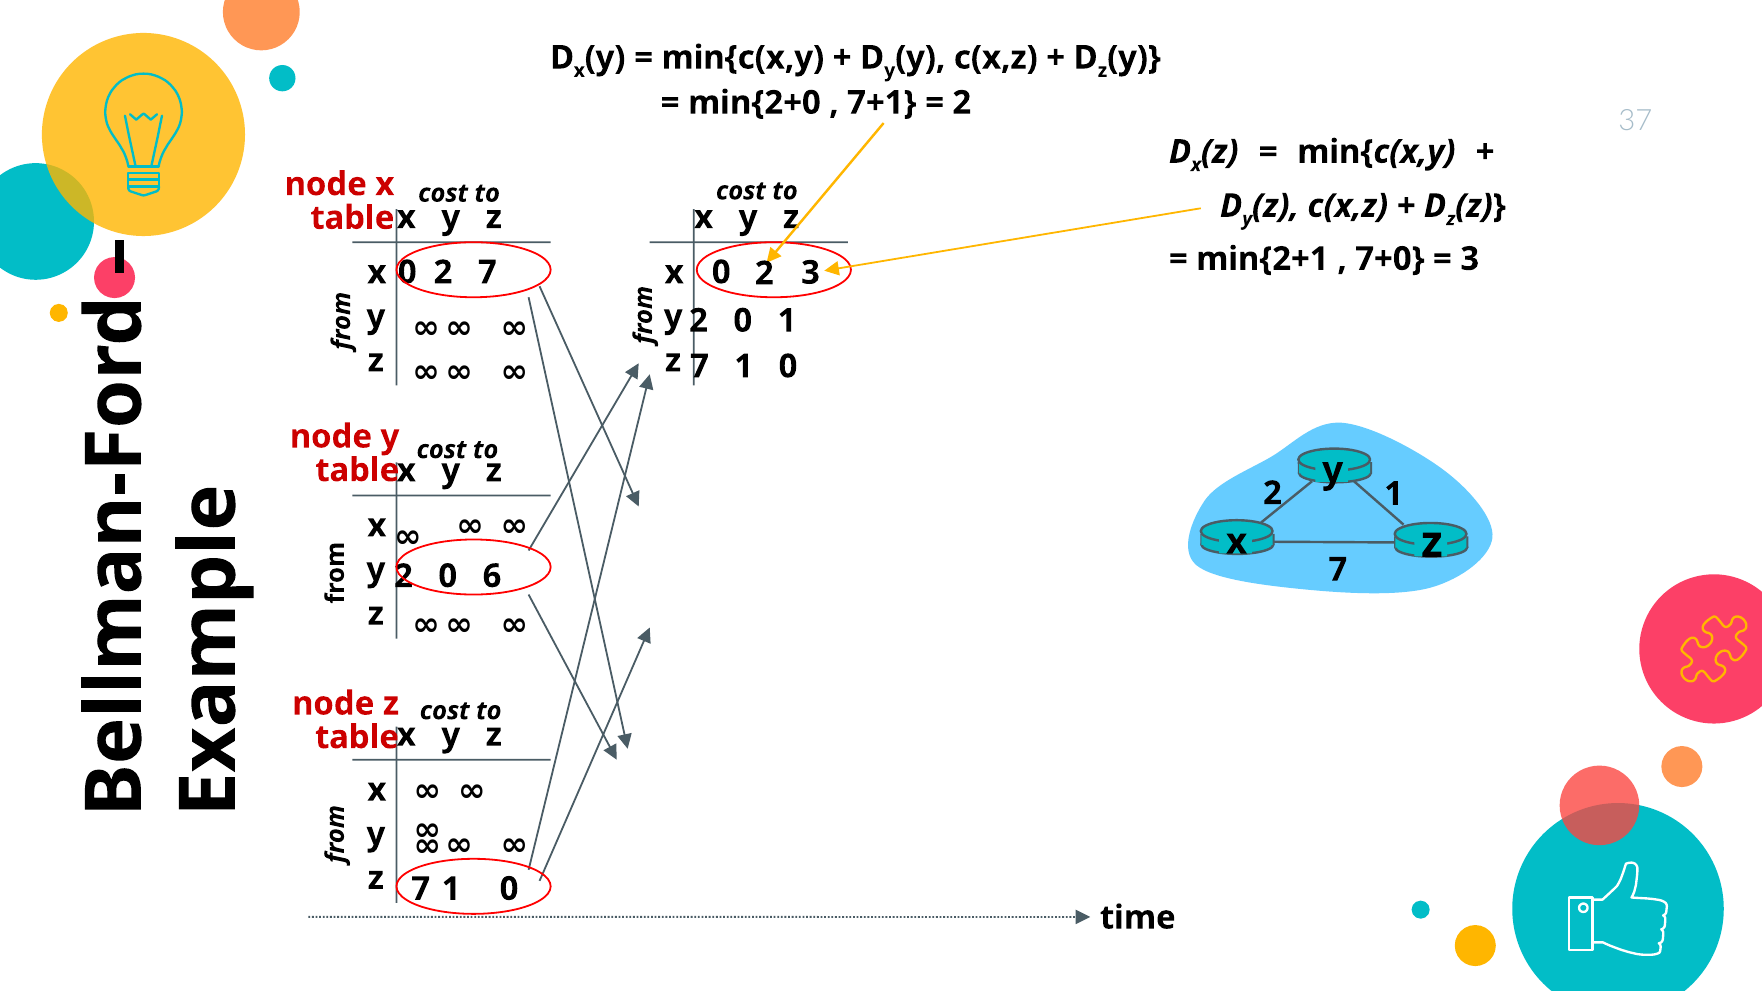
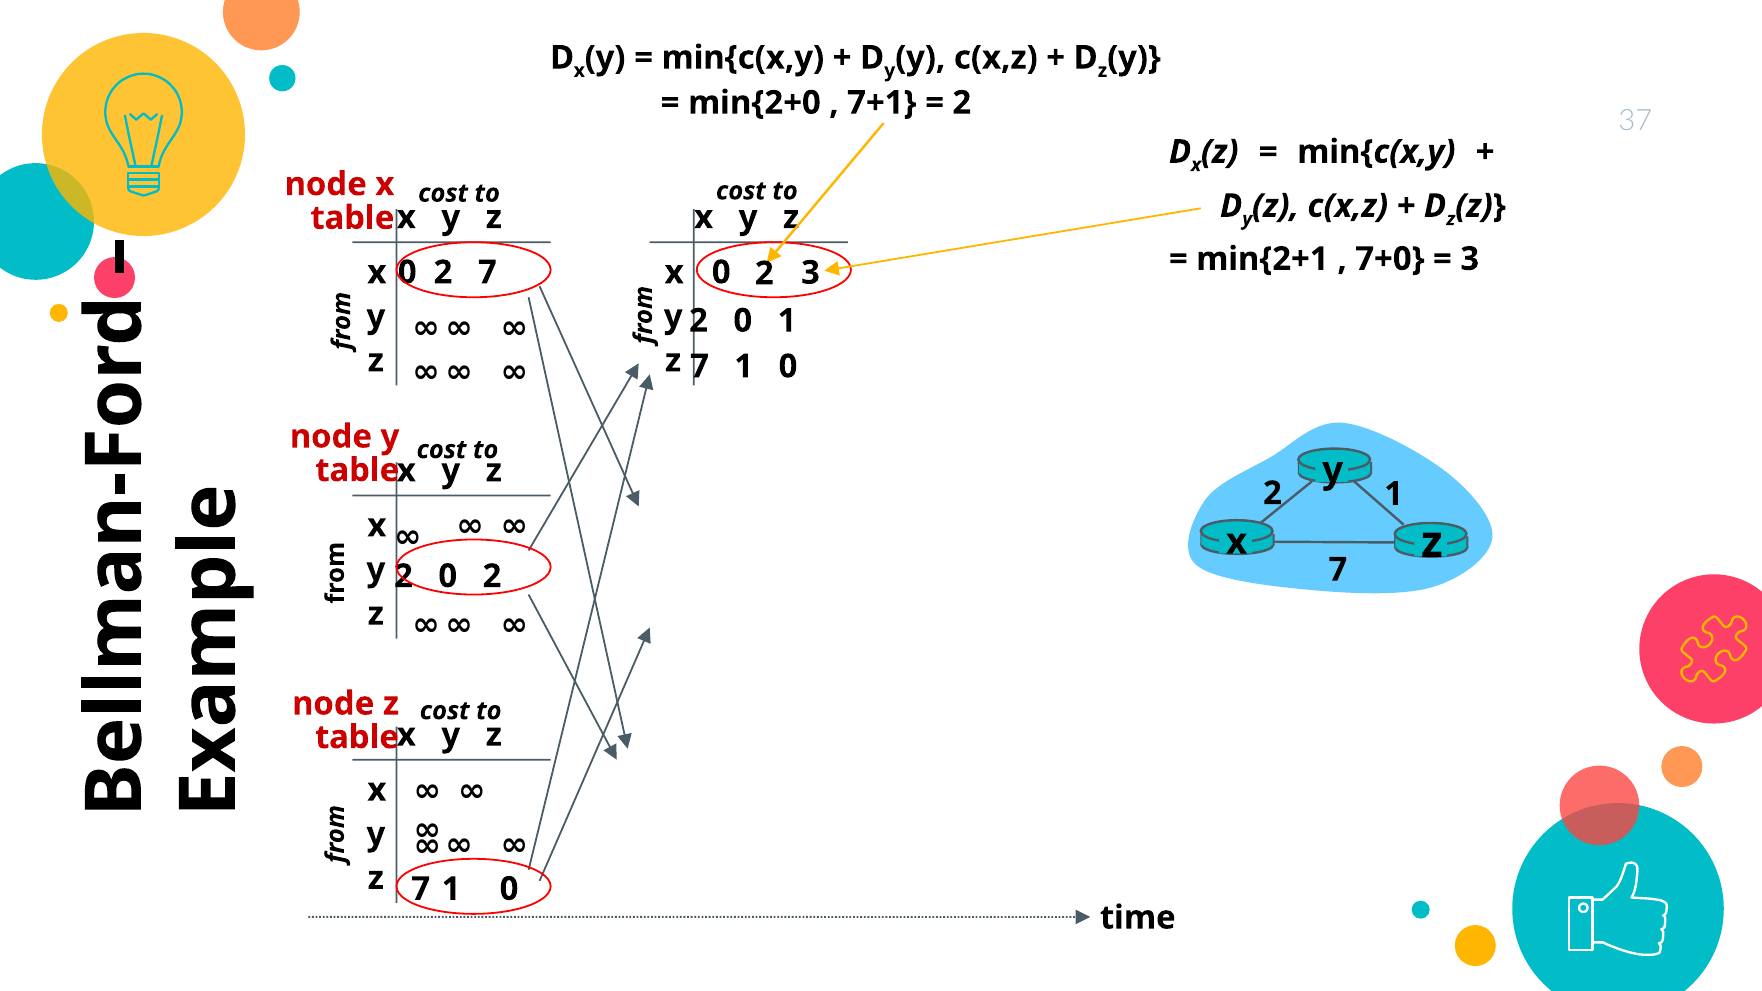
2 0 6: 6 -> 2
